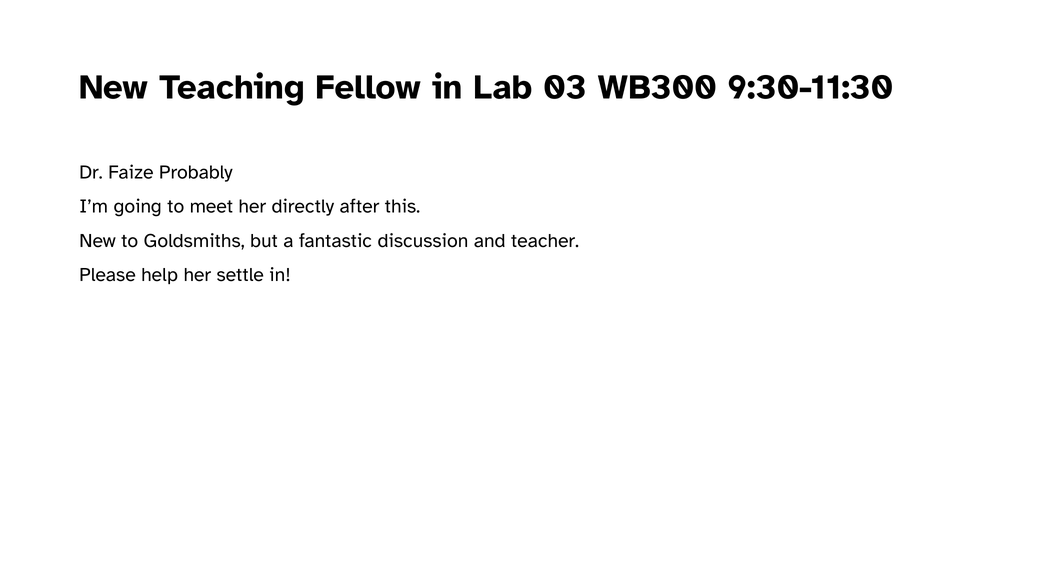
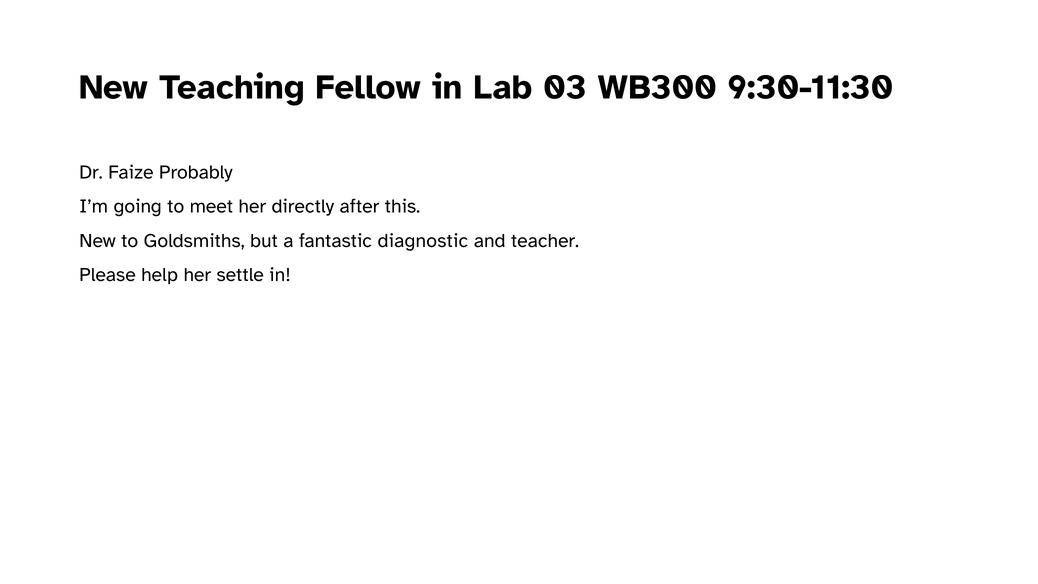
discussion: discussion -> diagnostic
